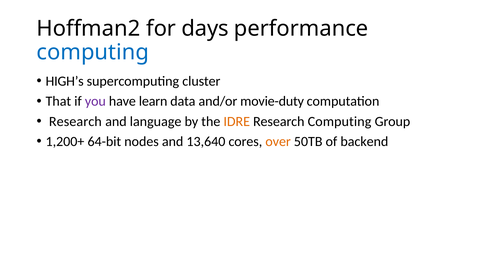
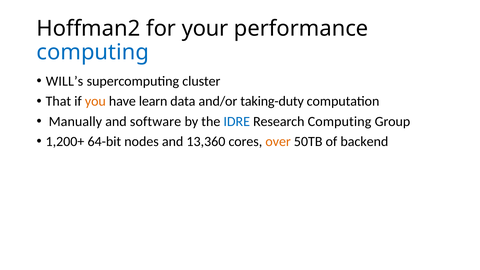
days: days -> your
HIGH’s: HIGH’s -> WILL’s
you colour: purple -> orange
movie-duty: movie-duty -> taking-duty
Research at (75, 121): Research -> Manually
language: language -> software
IDRE colour: orange -> blue
13,640: 13,640 -> 13,360
